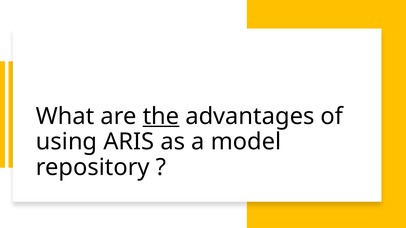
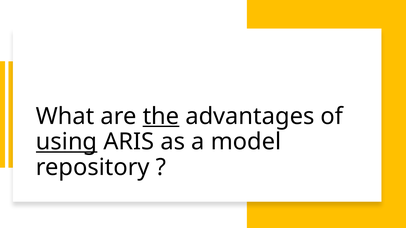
using underline: none -> present
